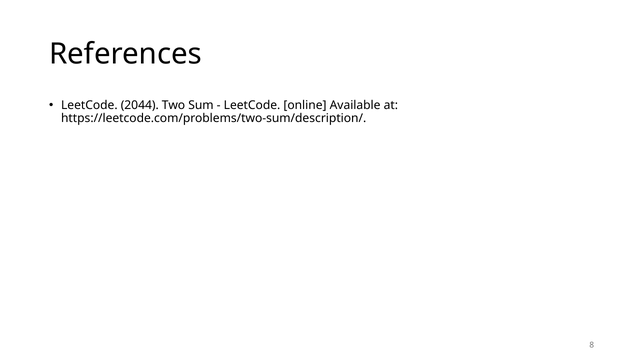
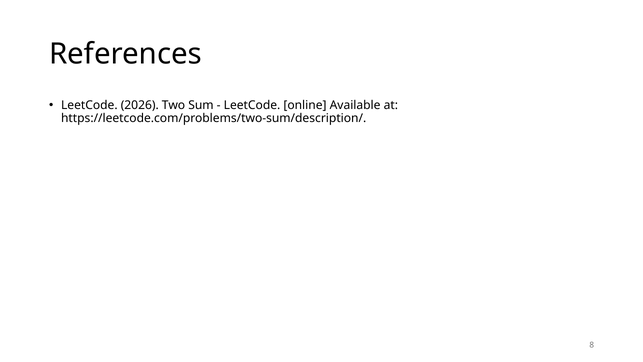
2044: 2044 -> 2026
